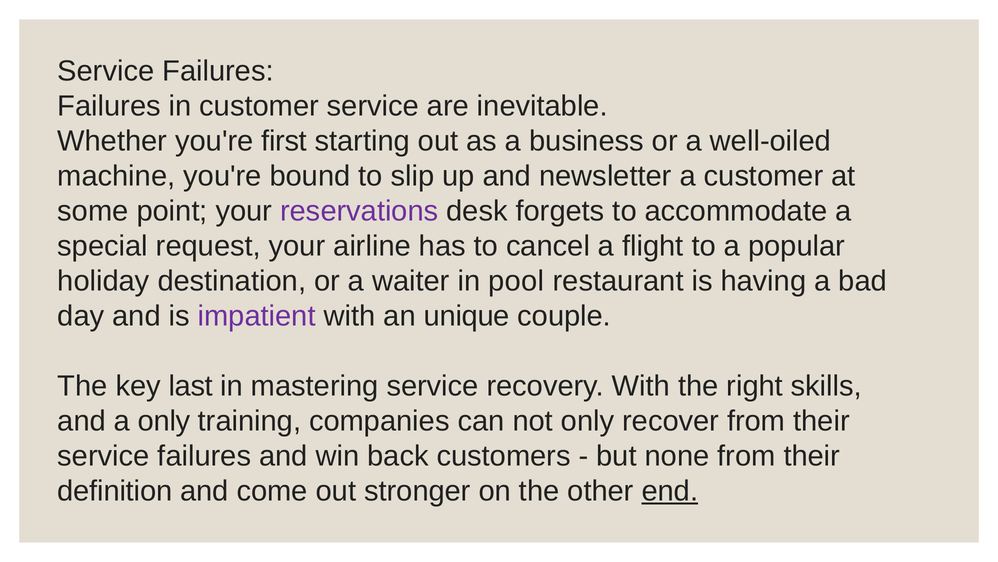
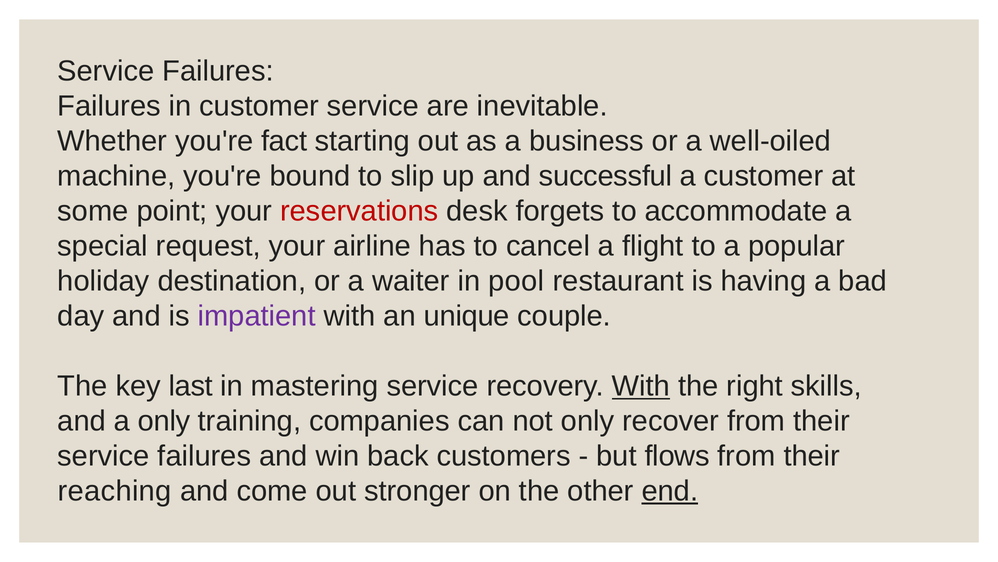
first: first -> fact
newsletter: newsletter -> successful
reservations colour: purple -> red
With at (641, 386) underline: none -> present
none: none -> flows
definition: definition -> reaching
